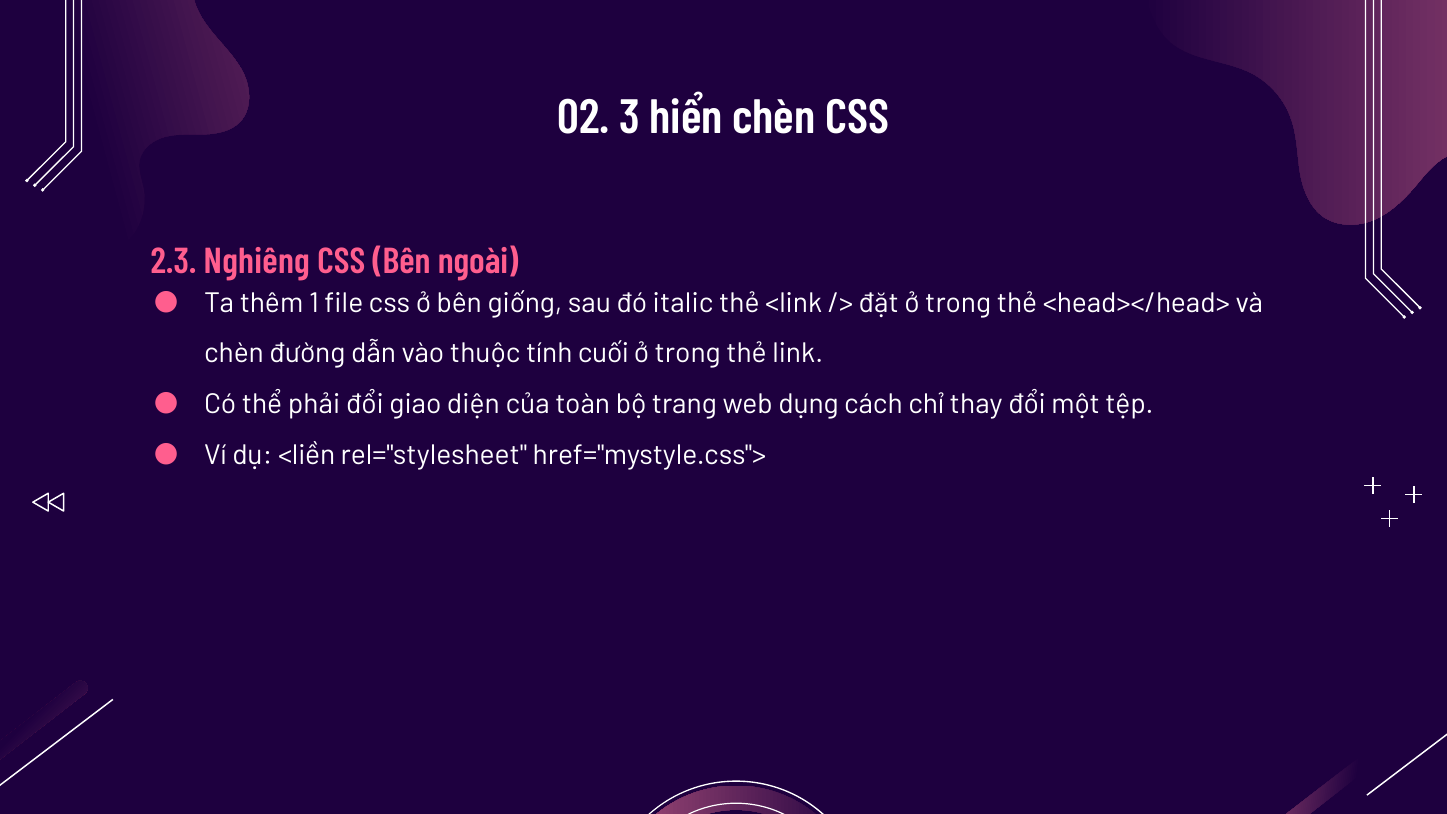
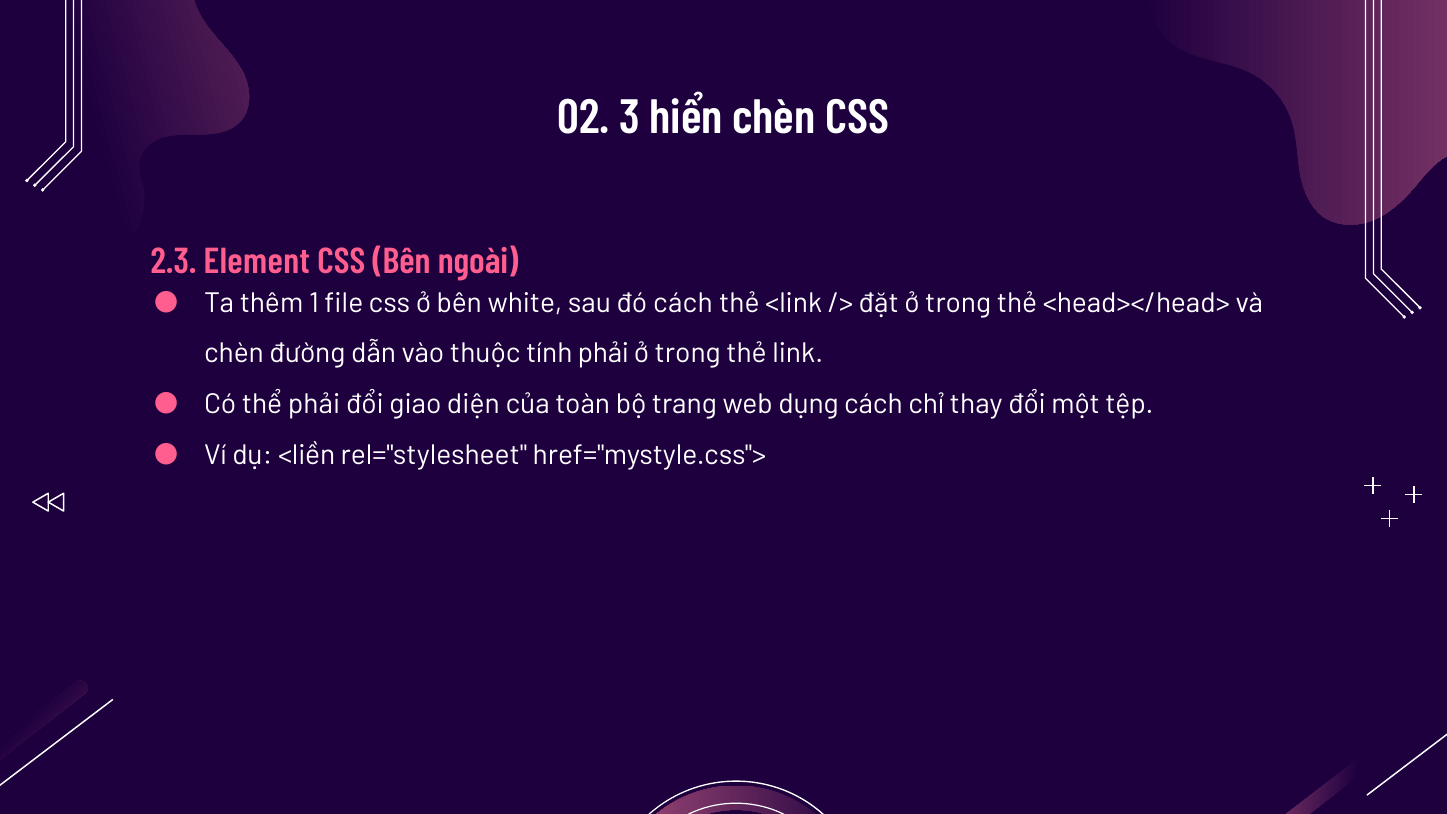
Nghiêng: Nghiêng -> Element
giống: giống -> white
đó italic: italic -> cách
tính cuối: cuối -> phải
